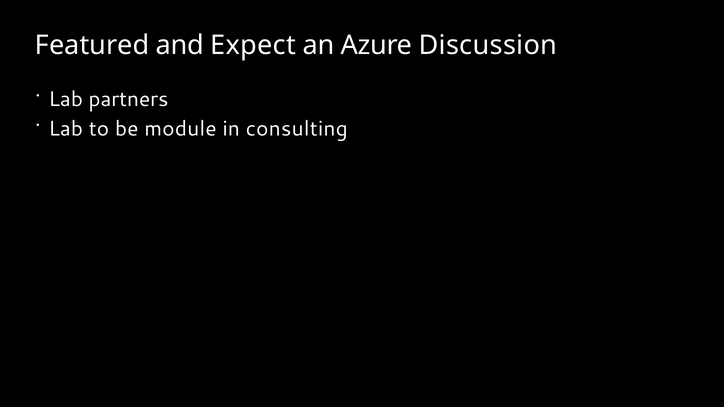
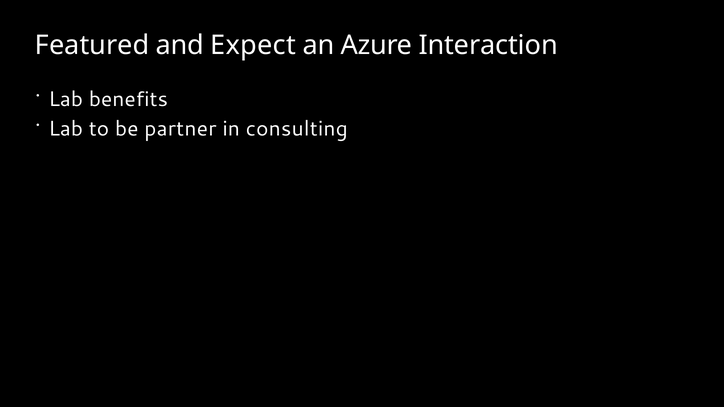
Discussion: Discussion -> Interaction
partners: partners -> benefits
module: module -> partner
